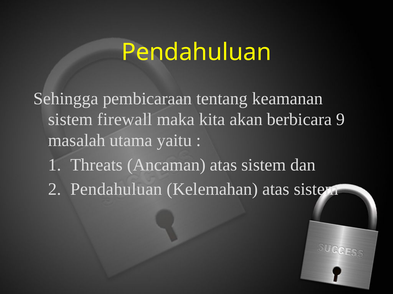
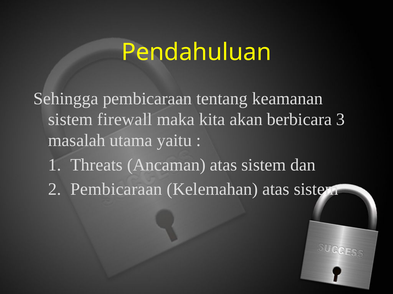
9: 9 -> 3
2 Pendahuluan: Pendahuluan -> Pembicaraan
